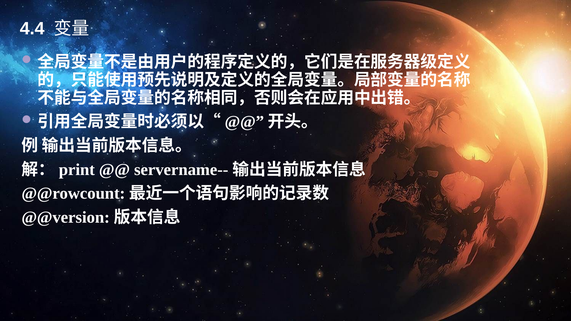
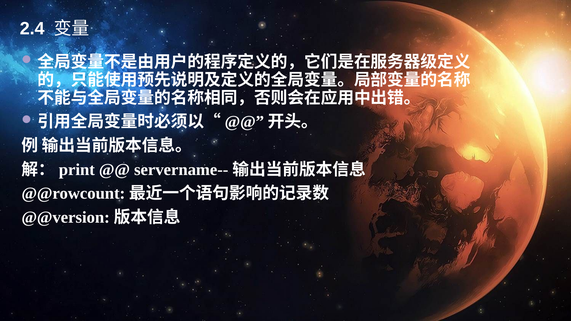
4.4: 4.4 -> 2.4
